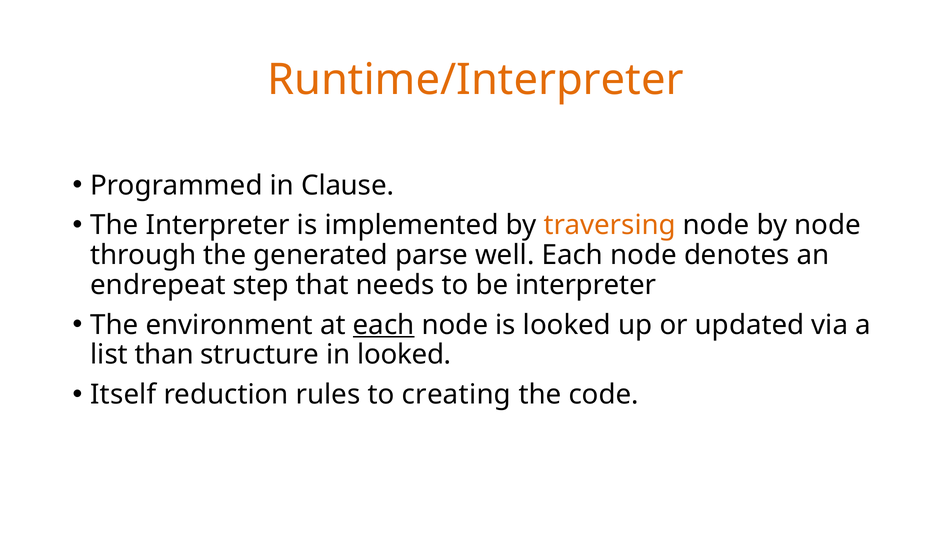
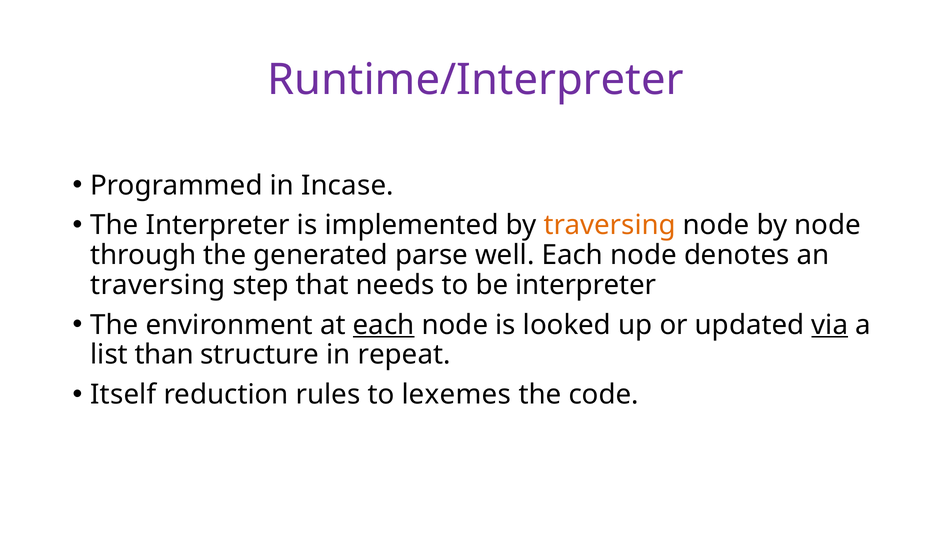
Runtime/Interpreter colour: orange -> purple
Clause: Clause -> Incase
endrepeat at (158, 285): endrepeat -> traversing
via underline: none -> present
in looked: looked -> repeat
creating: creating -> lexemes
